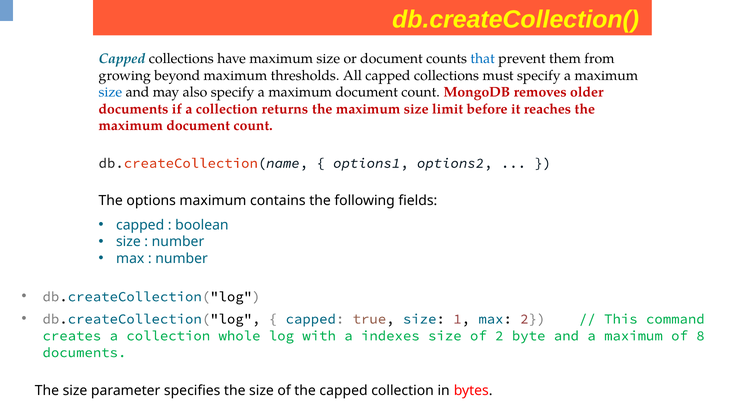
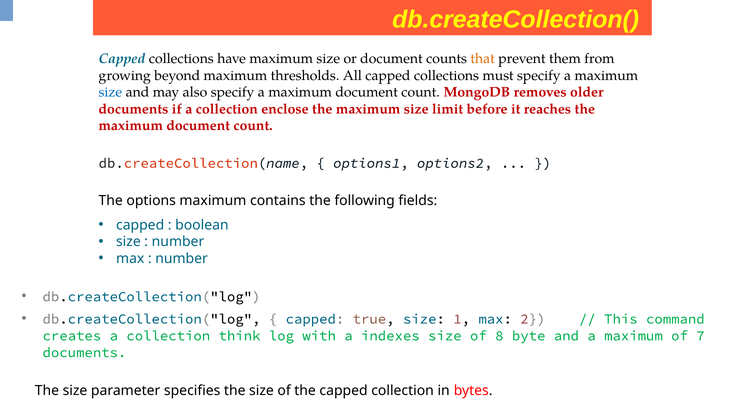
that colour: blue -> orange
returns: returns -> enclose
whole: whole -> think
of 2: 2 -> 8
8: 8 -> 7
